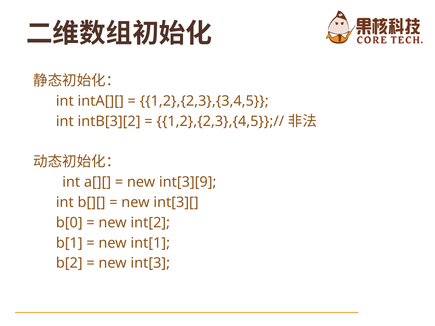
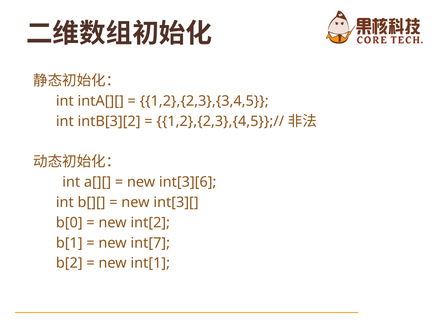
int[3][9: int[3][9 -> int[3][6
int[1: int[1 -> int[7
int[3: int[3 -> int[1
